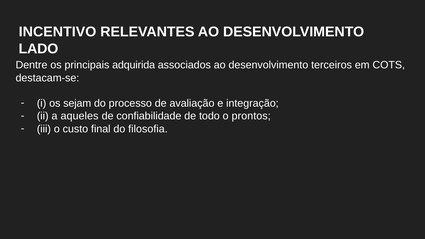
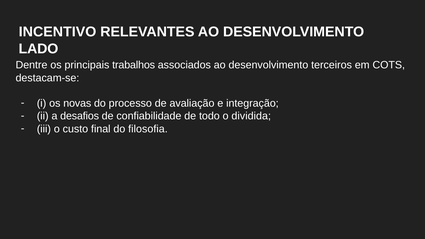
adquirida: adquirida -> trabalhos
sejam: sejam -> novas
aqueles: aqueles -> desafios
prontos: prontos -> dividida
